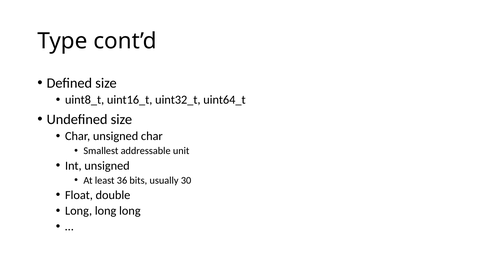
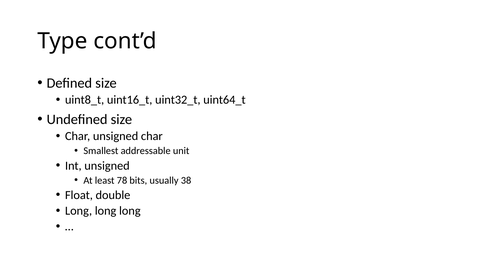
36: 36 -> 78
30: 30 -> 38
